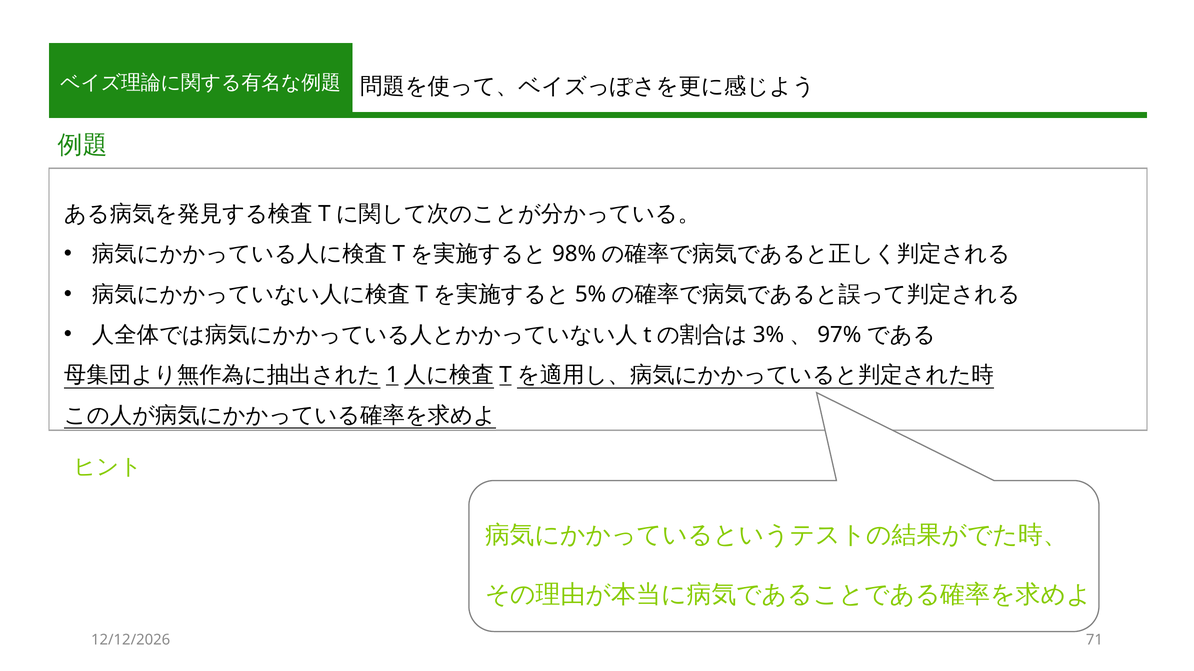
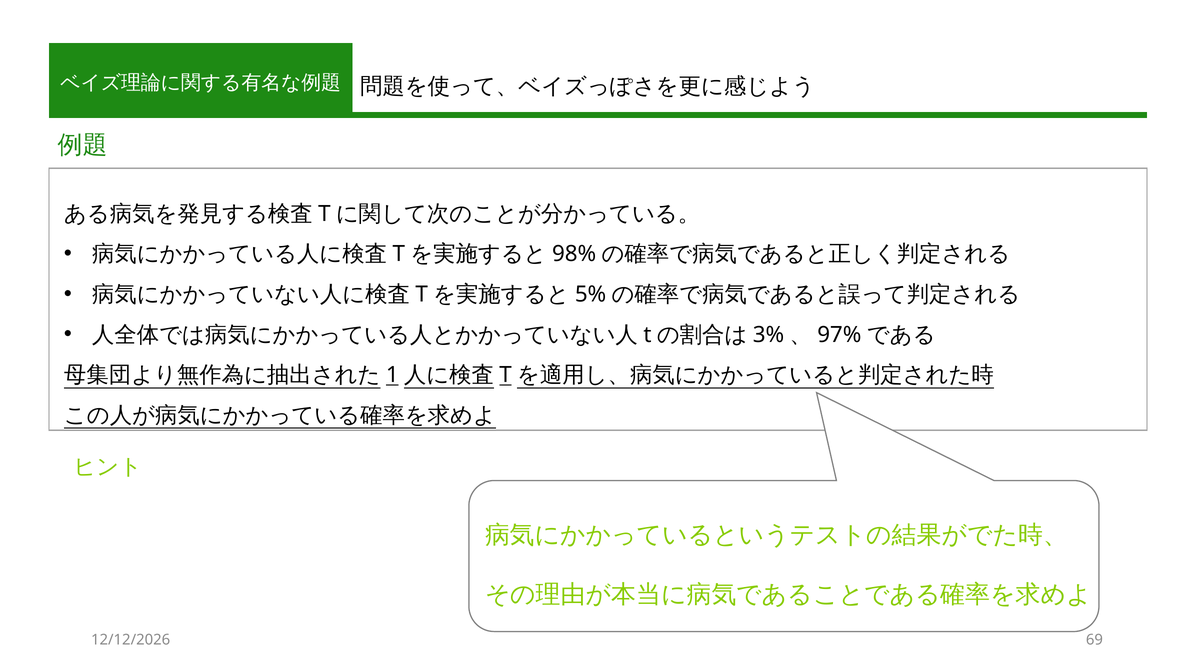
71: 71 -> 69
